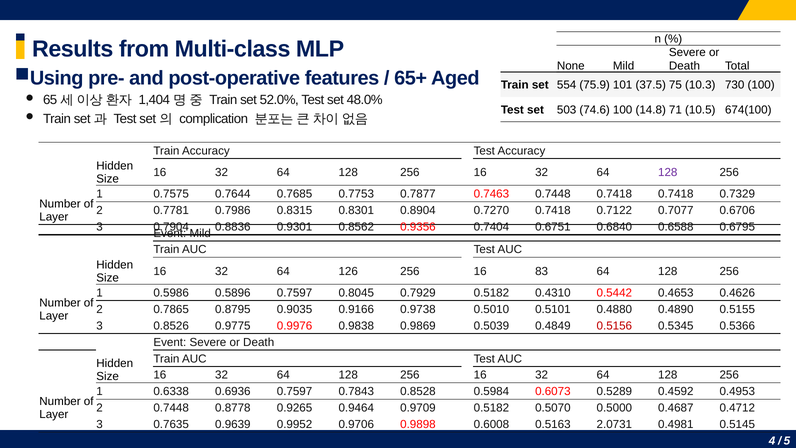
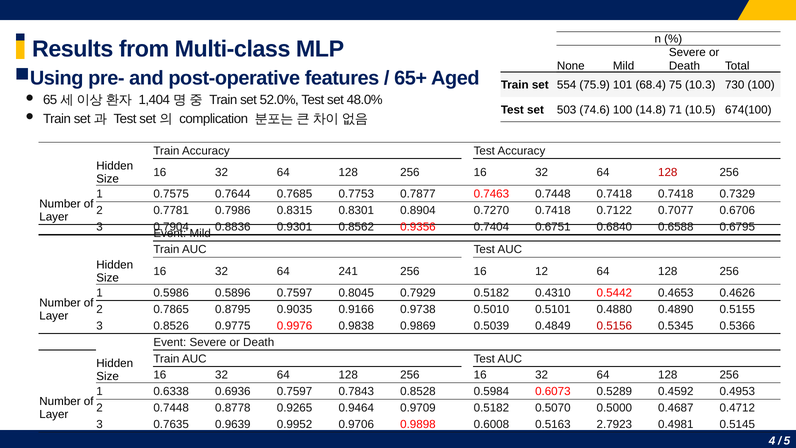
37.5: 37.5 -> 68.4
128 at (668, 172) colour: purple -> red
126: 126 -> 241
83: 83 -> 12
2.0731: 2.0731 -> 2.7923
